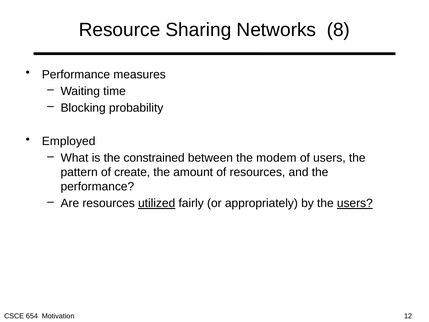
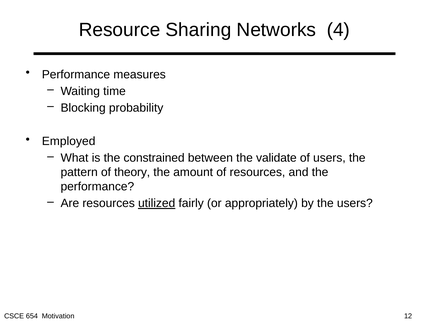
8: 8 -> 4
modem: modem -> validate
create: create -> theory
users at (355, 203) underline: present -> none
